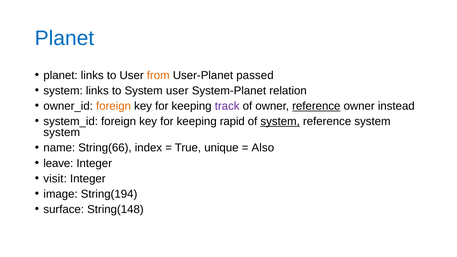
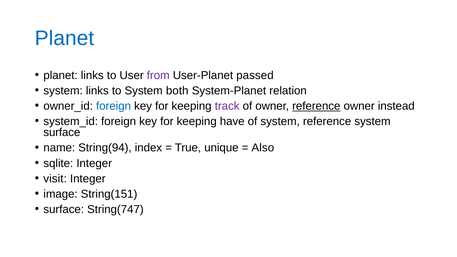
from colour: orange -> purple
System user: user -> both
foreign at (114, 106) colour: orange -> blue
rapid: rapid -> have
system at (280, 121) underline: present -> none
system at (62, 133): system -> surface
String(66: String(66 -> String(94
leave: leave -> sqlite
String(194: String(194 -> String(151
String(148: String(148 -> String(747
